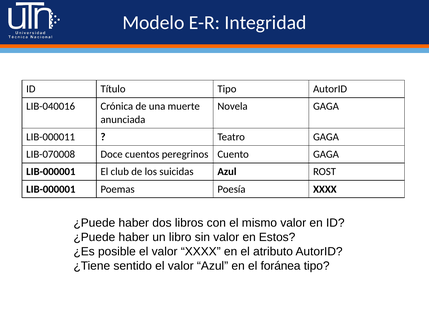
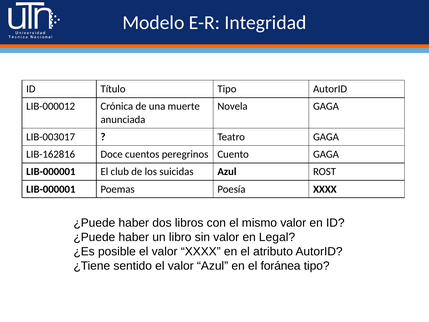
LIB-040016: LIB-040016 -> LIB-000012
LIB-000011: LIB-000011 -> LIB-003017
LIB-070008: LIB-070008 -> LIB-162816
Estos: Estos -> Legal
